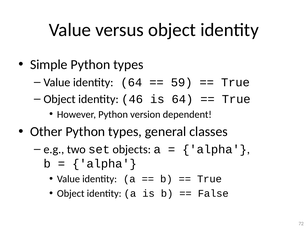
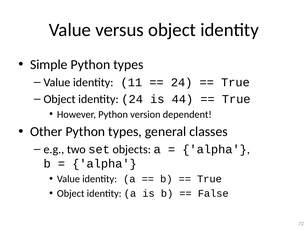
identity 64: 64 -> 11
59 at (182, 82): 59 -> 24
identity 46: 46 -> 24
is 64: 64 -> 44
